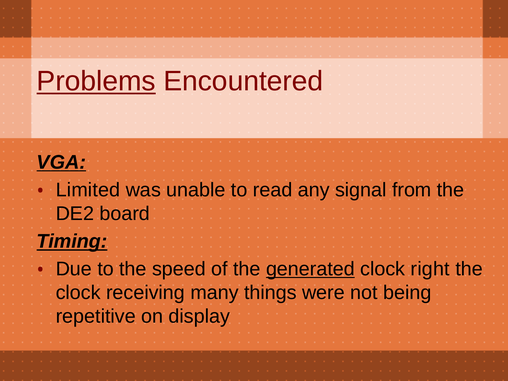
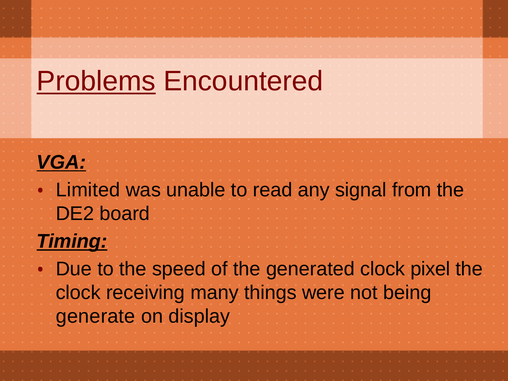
generated underline: present -> none
right: right -> pixel
repetitive: repetitive -> generate
